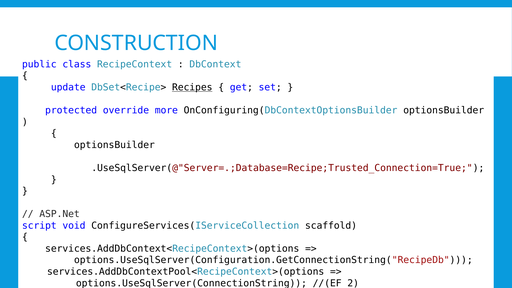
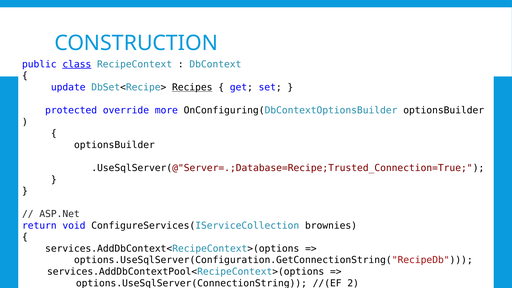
class underline: none -> present
script: script -> return
scaffold: scaffold -> brownies
